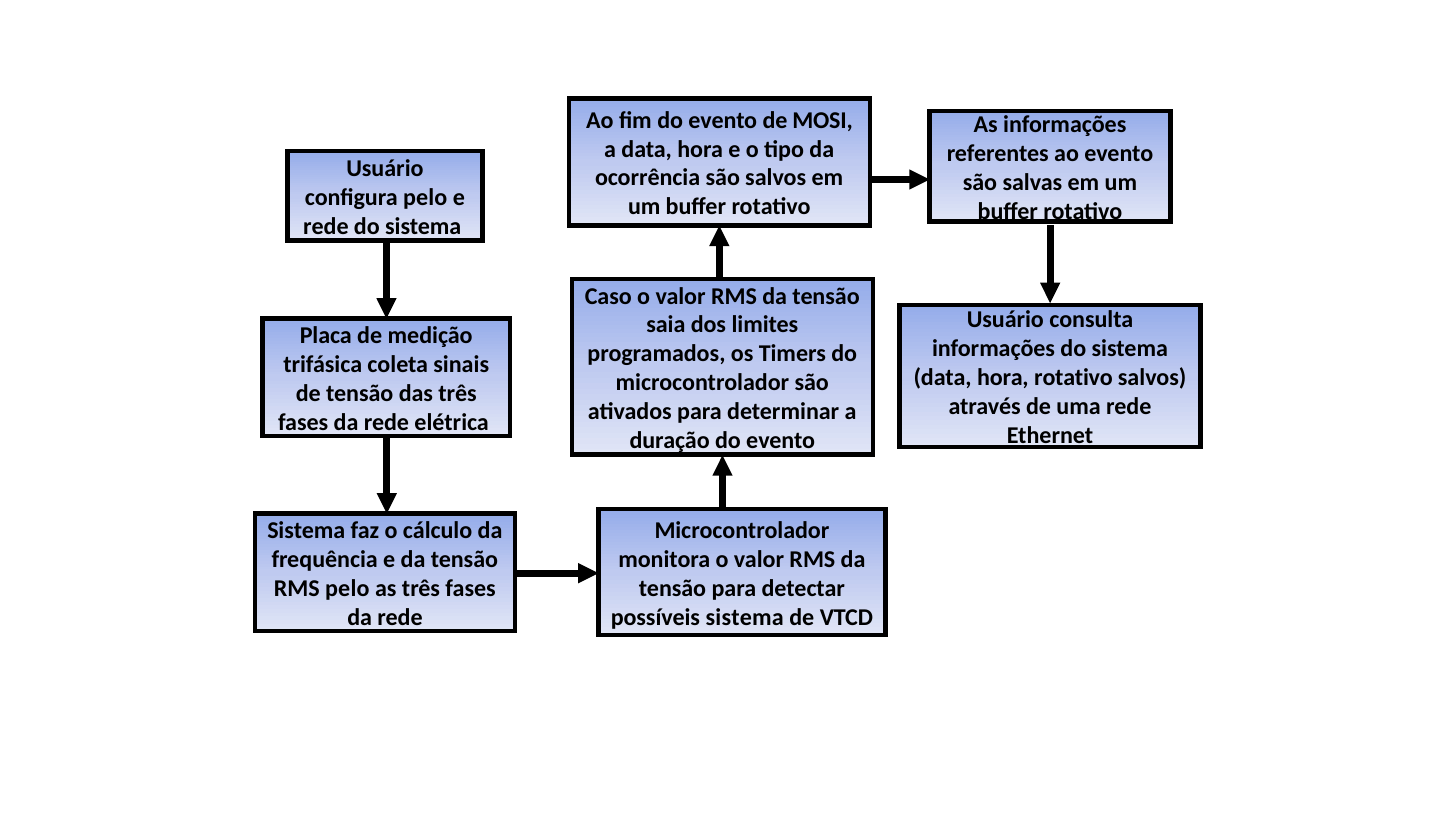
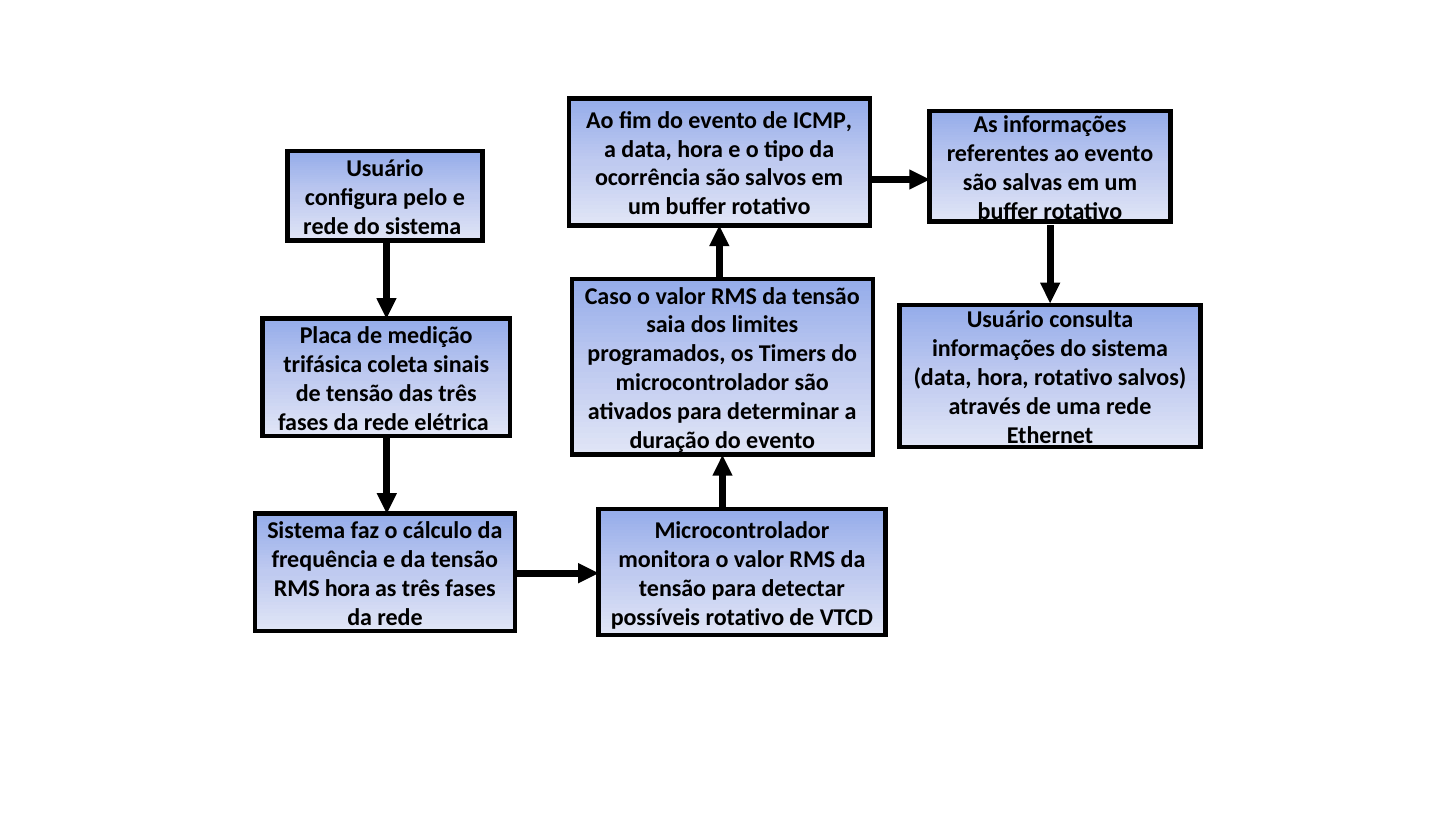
MOSI: MOSI -> ICMP
RMS pelo: pelo -> hora
possíveis sistema: sistema -> rotativo
